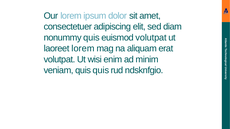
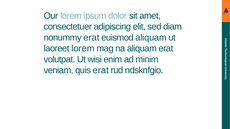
nonummy quis: quis -> erat
euismod volutpat: volutpat -> aliquam
quis quis: quis -> erat
